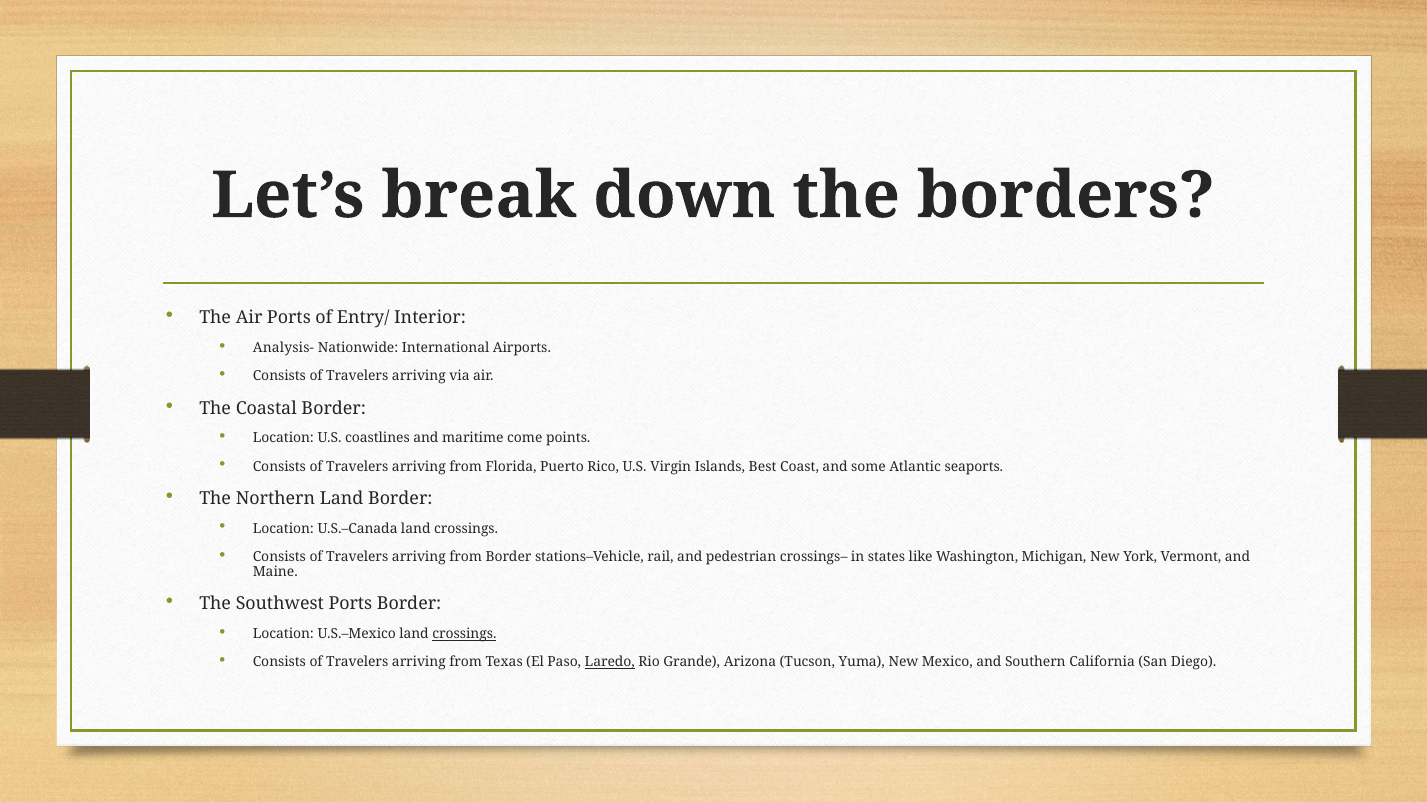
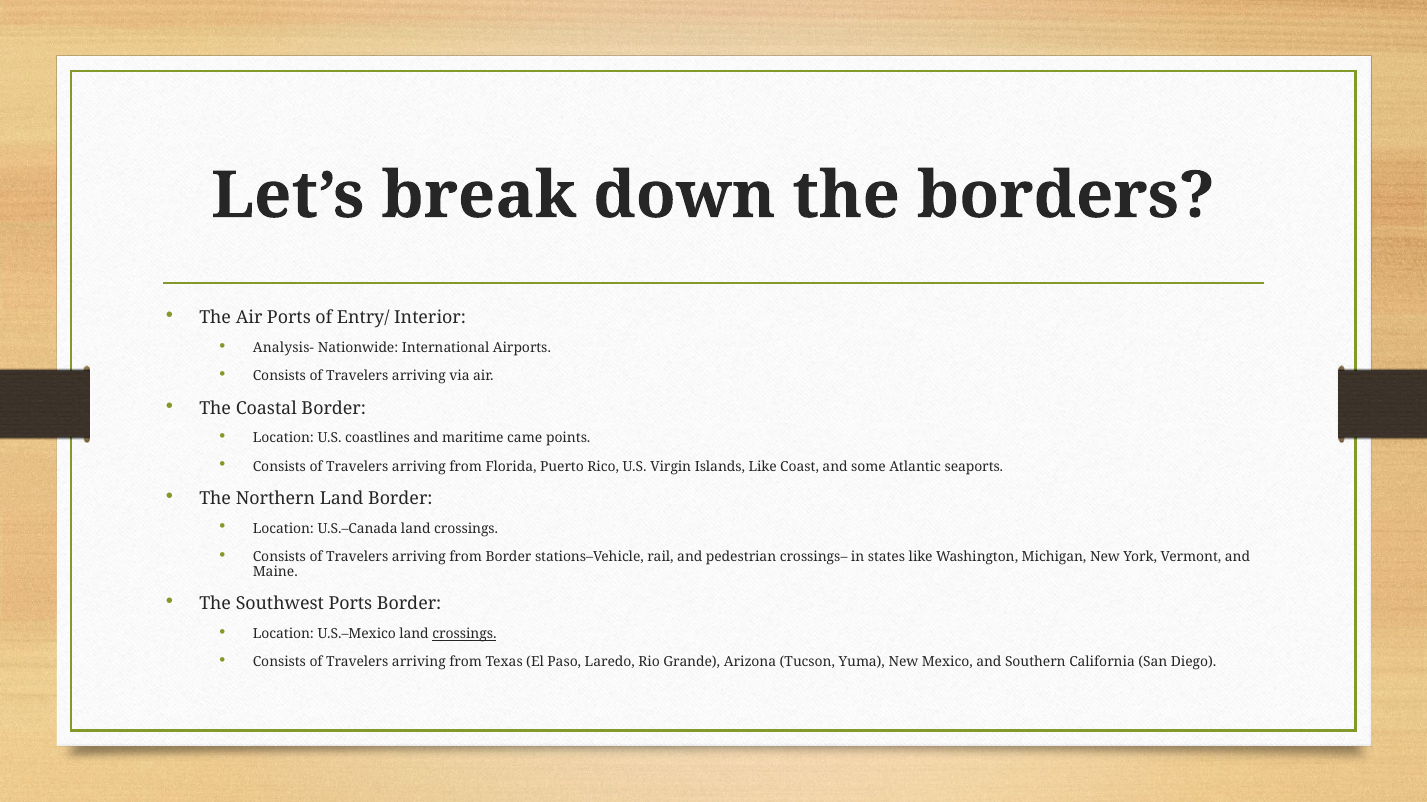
come: come -> came
Islands Best: Best -> Like
Laredo underline: present -> none
